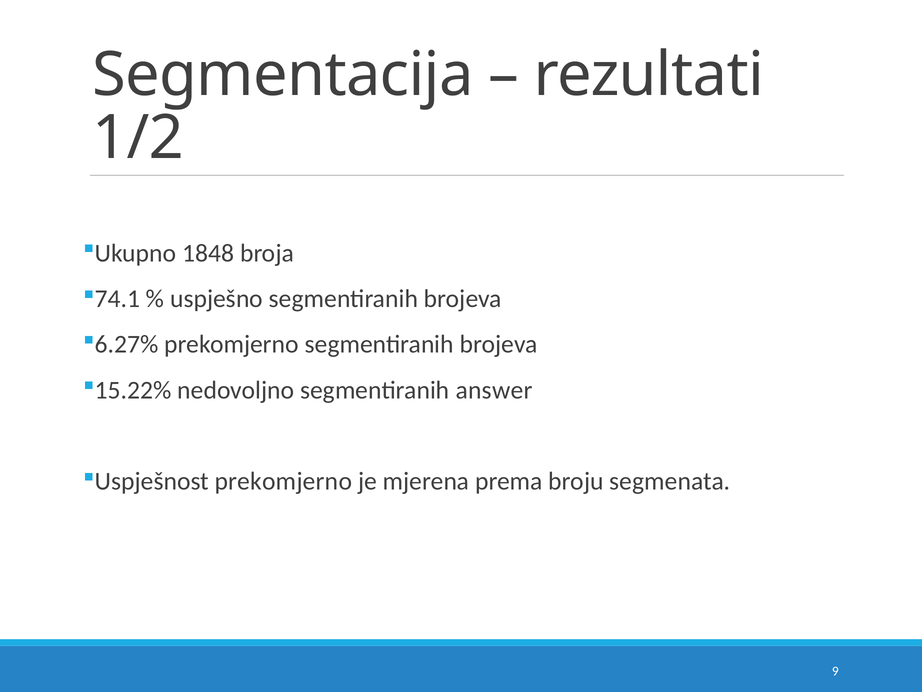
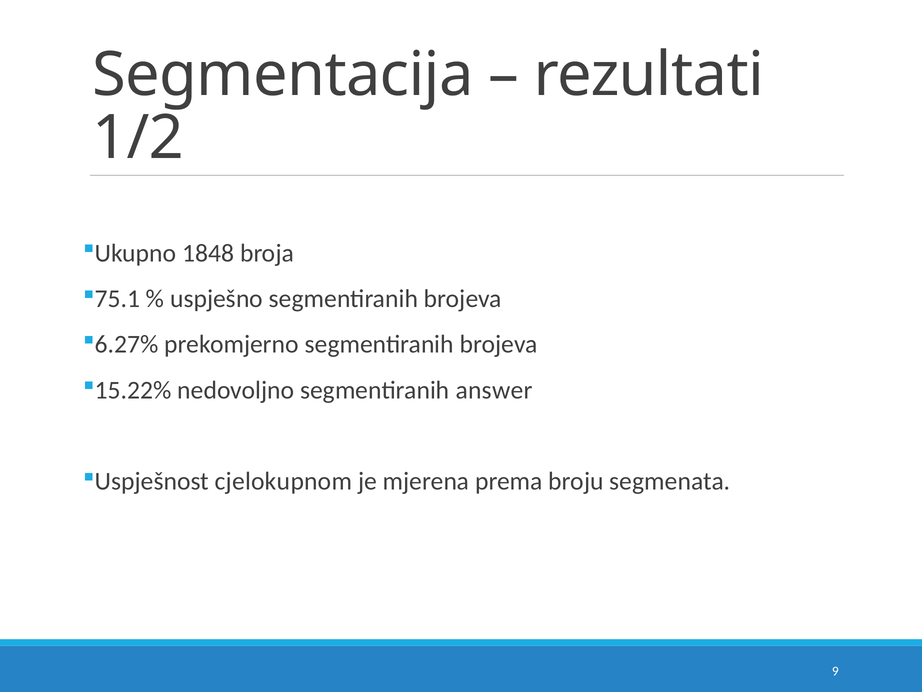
74.1: 74.1 -> 75.1
Uspješnost prekomjerno: prekomjerno -> cjelokupnom
